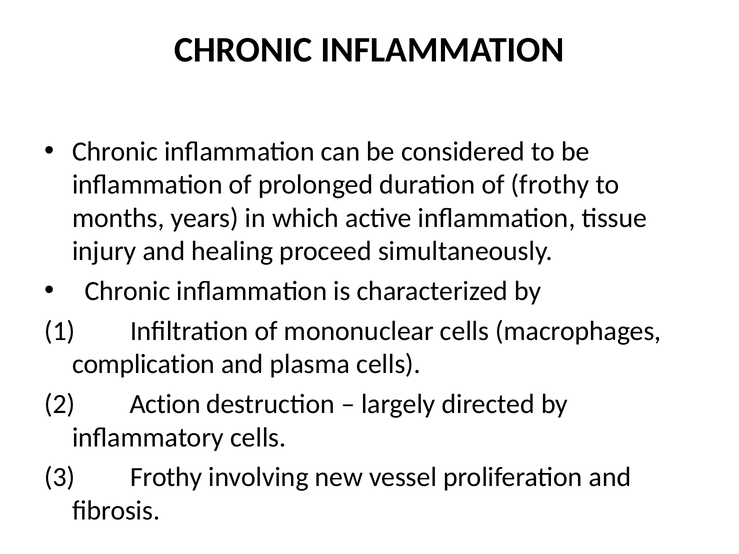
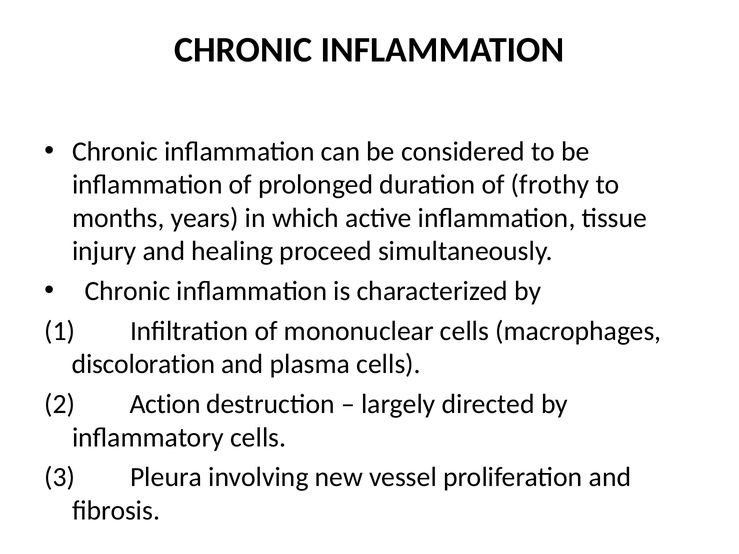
complication: complication -> discoloration
3 Frothy: Frothy -> Pleura
